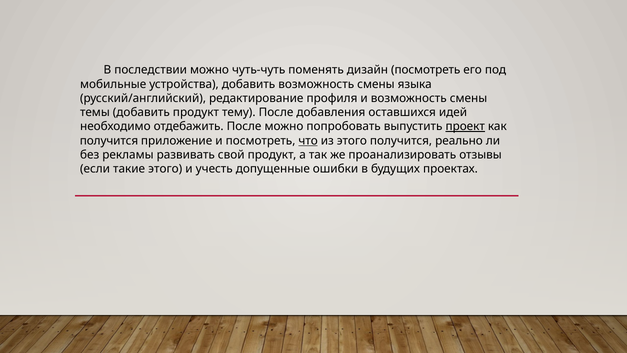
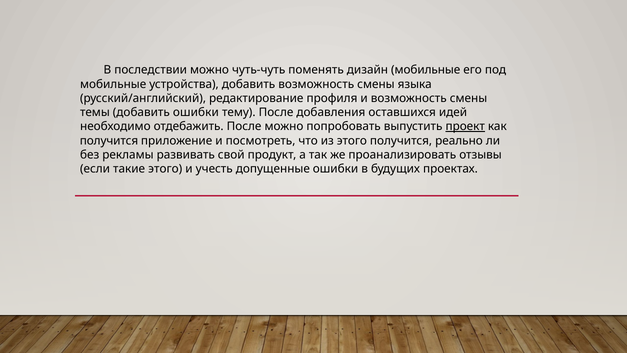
дизайн посмотреть: посмотреть -> мобильные
добавить продукт: продукт -> ошибки
что underline: present -> none
